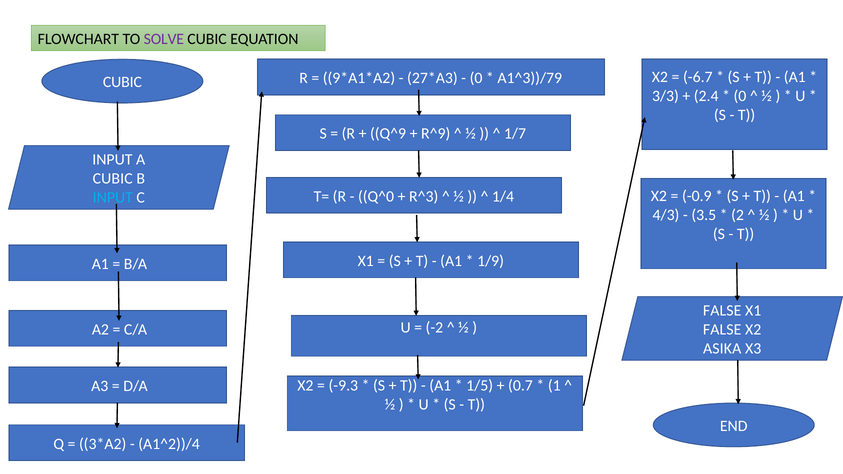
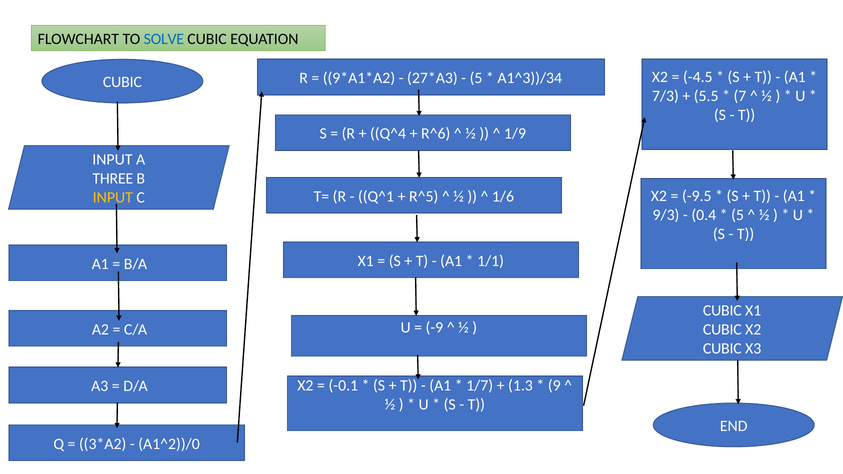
SOLVE colour: purple -> blue
-6.7: -6.7 -> -4.5
0 at (476, 78): 0 -> 5
A1^3))/79: A1^3))/79 -> A1^3))/34
3/3: 3/3 -> 7/3
2.4: 2.4 -> 5.5
0 at (740, 96): 0 -> 7
Q^9: Q^9 -> Q^4
R^9: R^9 -> R^6
1/7: 1/7 -> 1/9
CUBIC at (113, 179): CUBIC -> THREE
-0.9: -0.9 -> -9.5
Q^0: Q^0 -> Q^1
R^3: R^3 -> R^5
1/4: 1/4 -> 1/6
INPUT at (113, 198) colour: light blue -> yellow
4/3: 4/3 -> 9/3
3.5: 3.5 -> 0.4
2 at (738, 215): 2 -> 5
1/9: 1/9 -> 1/1
FALSE at (722, 311): FALSE -> CUBIC
-2: -2 -> -9
FALSE at (722, 330): FALSE -> CUBIC
ASIKA at (722, 349): ASIKA -> CUBIC
-9.3: -9.3 -> -0.1
1/5: 1/5 -> 1/7
0.7: 0.7 -> 1.3
1: 1 -> 9
A1^2))/4: A1^2))/4 -> A1^2))/0
